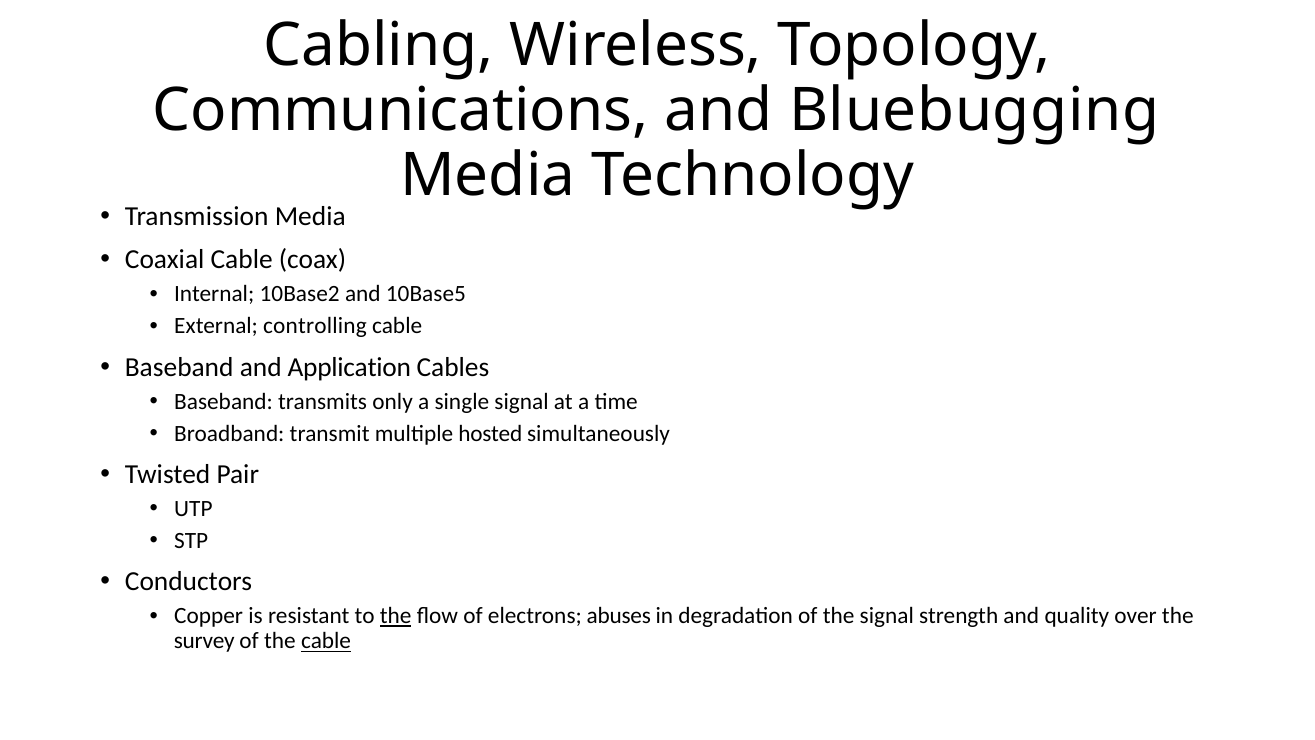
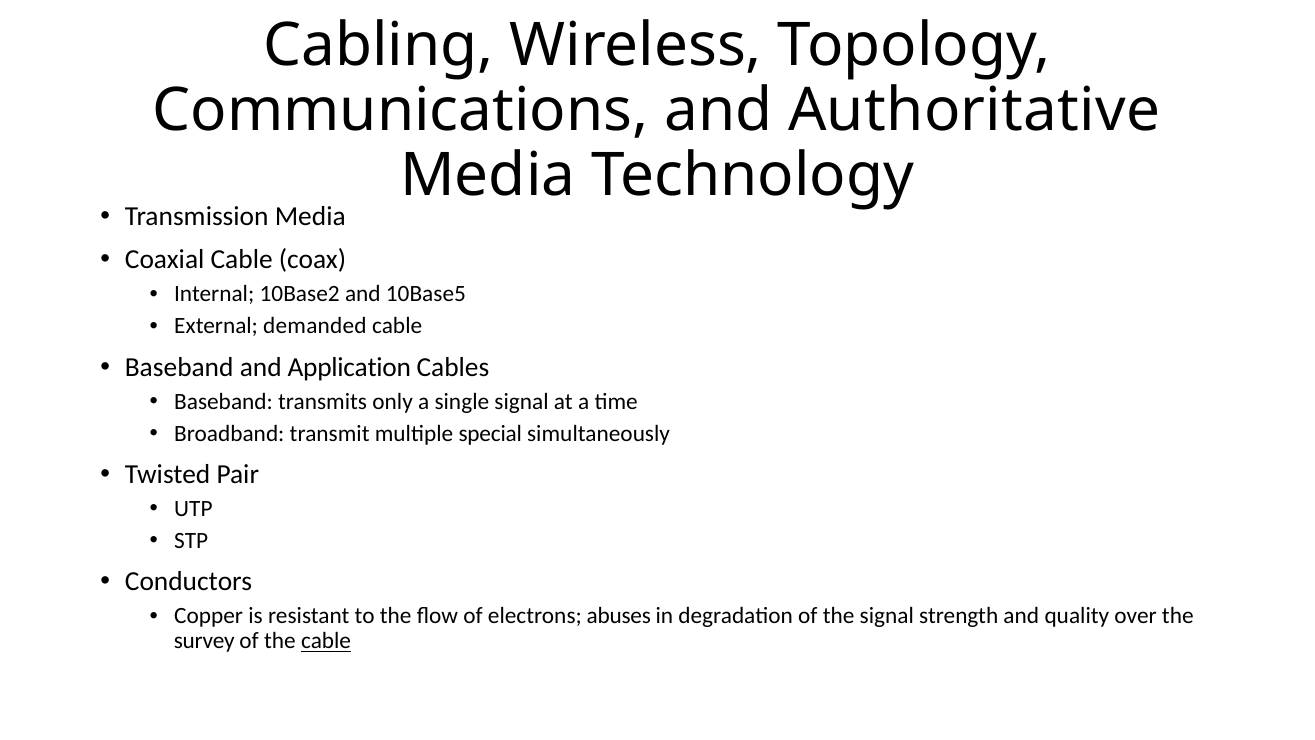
Bluebugging: Bluebugging -> Authoritative
controlling: controlling -> demanded
hosted: hosted -> special
the at (396, 616) underline: present -> none
